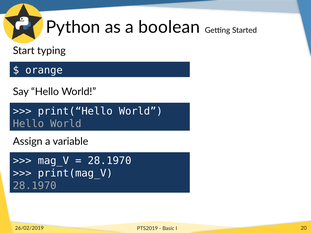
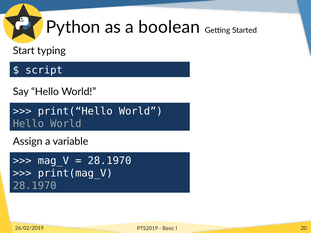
orange: orange -> script
